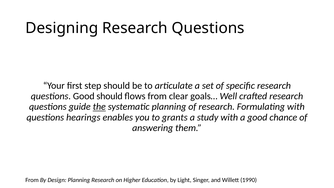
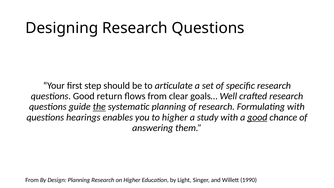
Good should: should -> return
to grants: grants -> higher
good at (257, 117) underline: none -> present
